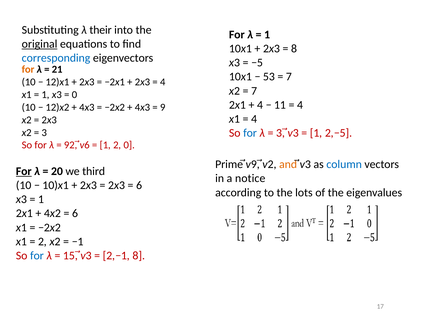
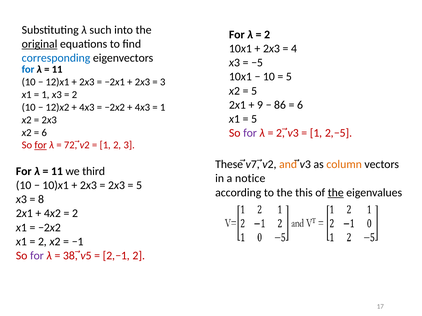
their: their -> such
1 at (267, 35): 1 -> 2
8 at (294, 49): 8 -> 4
for at (28, 69) colour: orange -> blue
21 at (57, 69): 21 -> 11
53 at (269, 77): 53 -> 10
7 at (289, 77): 7 -> 5
4 at (163, 82): 4 -> 3
7 at (254, 91): 7 -> 5
0 at (74, 95): 0 -> 2
4 at (260, 105): 4 -> 9
11: 11 -> 86
4 at (300, 105): 4 -> 6
9 at (163, 107): 9 -> 1
4 at (254, 119): 4 -> 5
3 at (44, 133): 3 -> 6
for at (250, 133) colour: blue -> purple
3 at (280, 133): 3 -> 2
for at (41, 145) underline: none -> present
92: 92 -> 72
6 at (87, 145): 6 -> 2
2 0: 0 -> 3
Prime: Prime -> These
9 at (255, 165): 9 -> 7
column colour: blue -> orange
For at (24, 172) underline: present -> none
20 at (57, 172): 20 -> 11
6 at (139, 186): 6 -> 5
lots: lots -> this
the at (336, 193) underline: none -> present
1 at (41, 200): 1 -> 8
6 at (75, 214): 6 -> 2
for at (37, 256) colour: blue -> purple
15: 15 -> 38
3 at (89, 256): 3 -> 5
2,−1 8: 8 -> 2
